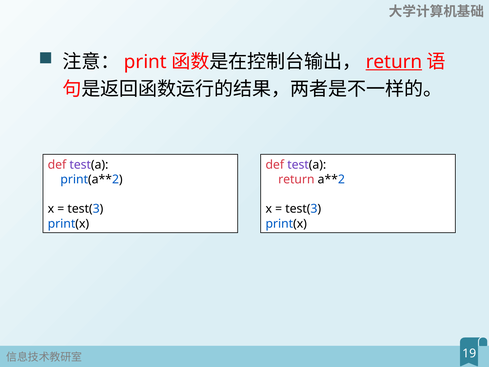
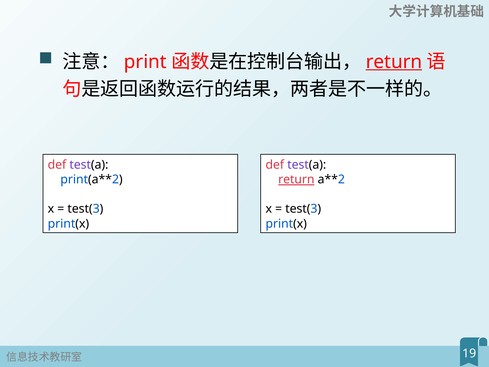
return at (296, 179) underline: none -> present
